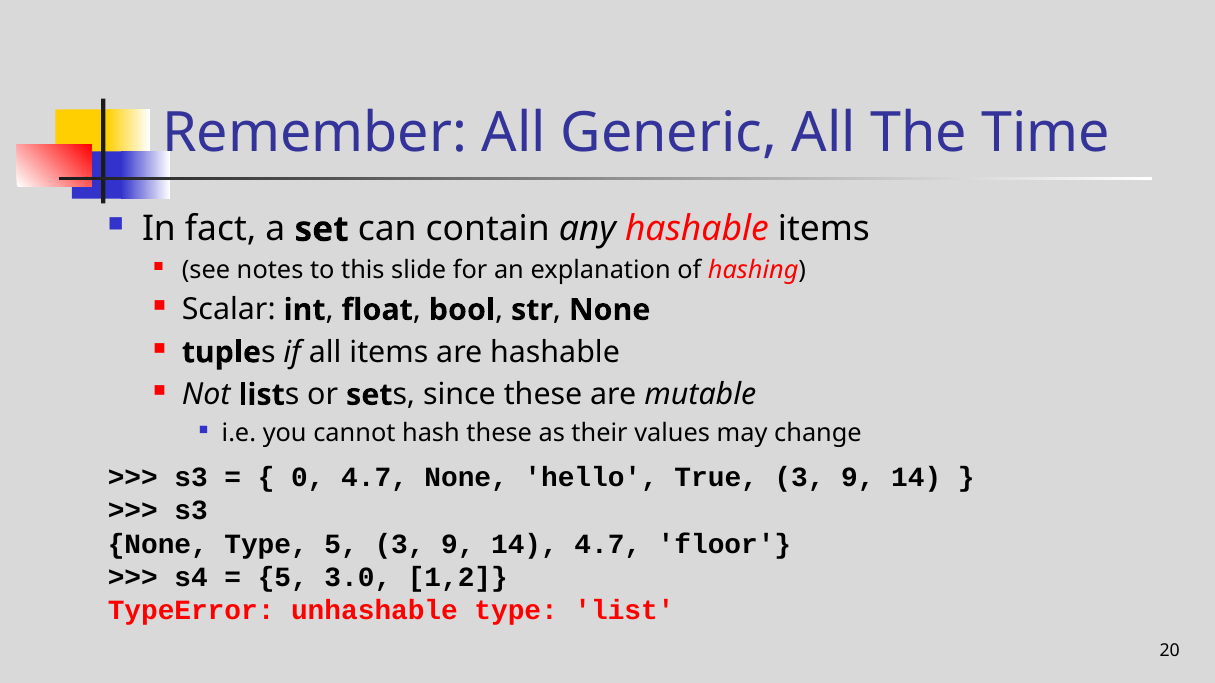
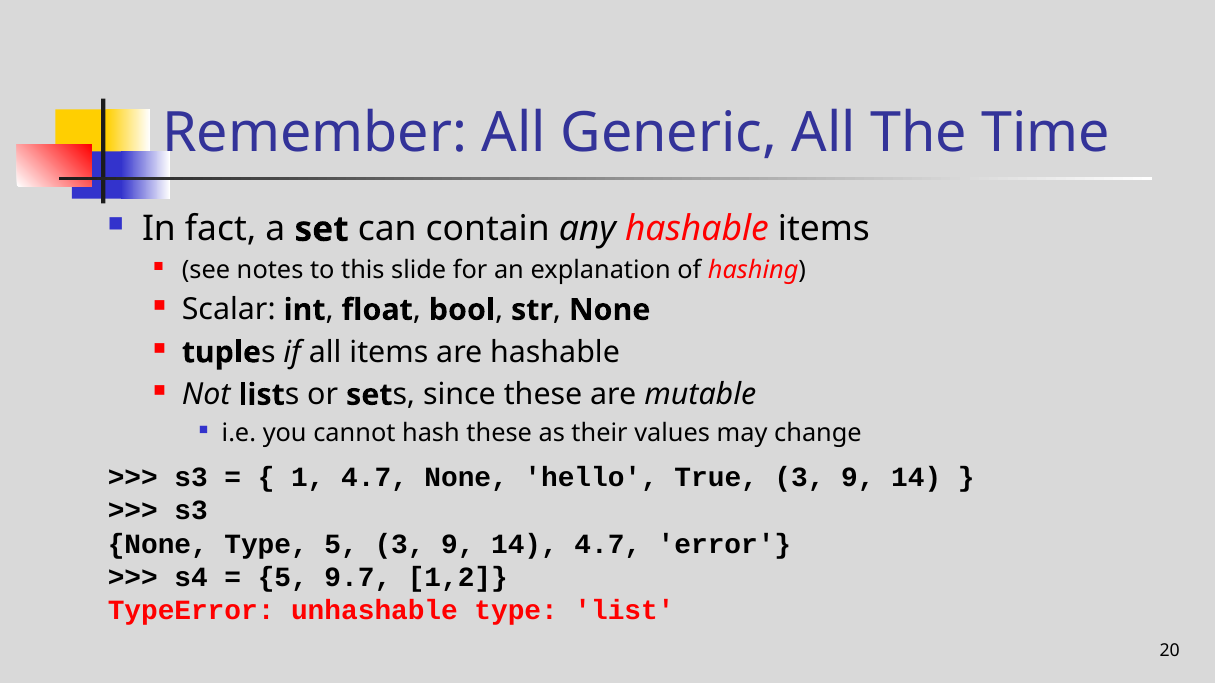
0: 0 -> 1
floor: floor -> error
3.0: 3.0 -> 9.7
